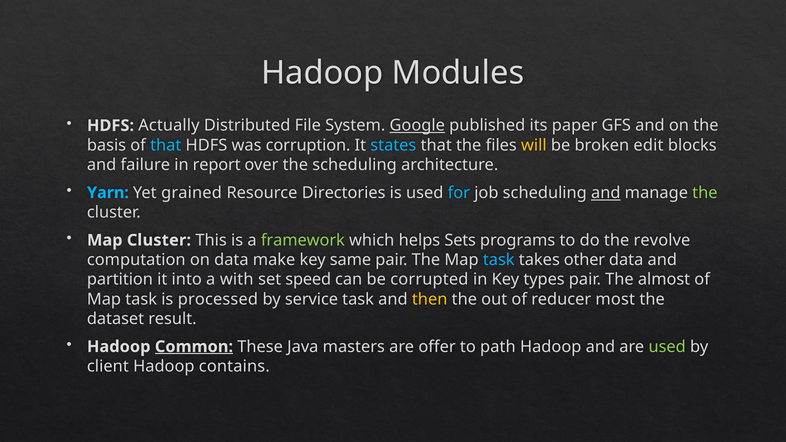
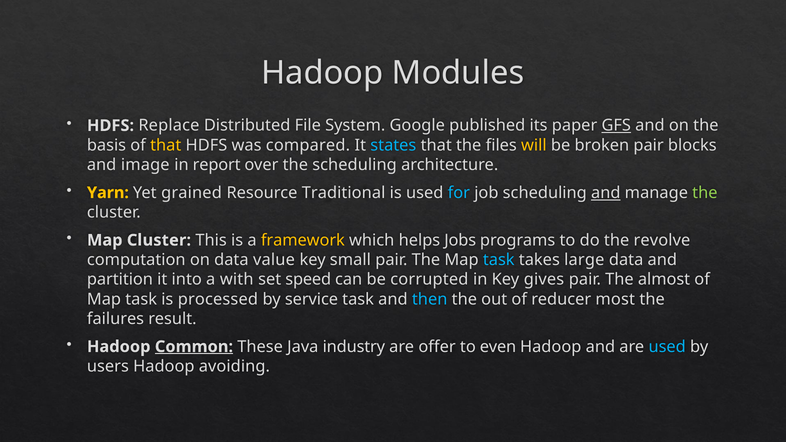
Actually: Actually -> Replace
Google underline: present -> none
GFS underline: none -> present
that at (166, 145) colour: light blue -> yellow
corruption: corruption -> compared
broken edit: edit -> pair
failure: failure -> image
Yarn colour: light blue -> yellow
Directories: Directories -> Traditional
framework colour: light green -> yellow
Sets: Sets -> Jobs
make: make -> value
same: same -> small
other: other -> large
types: types -> gives
then colour: yellow -> light blue
dataset: dataset -> failures
masters: masters -> industry
path: path -> even
used at (667, 347) colour: light green -> light blue
client: client -> users
contains: contains -> avoiding
